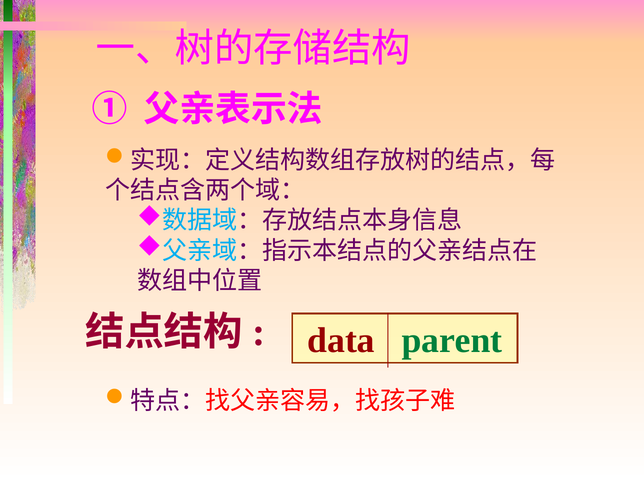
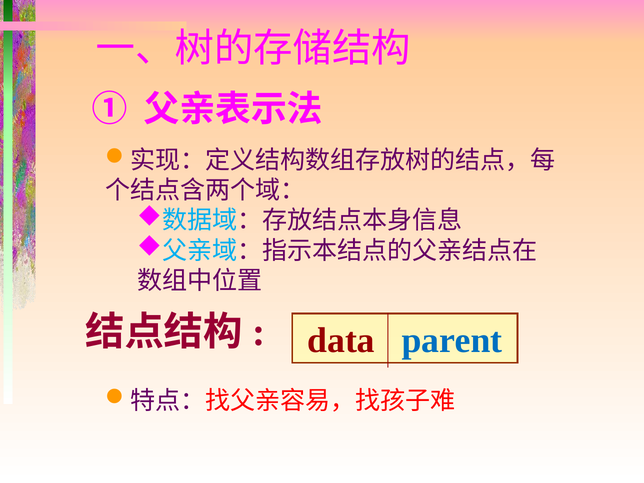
parent colour: green -> blue
